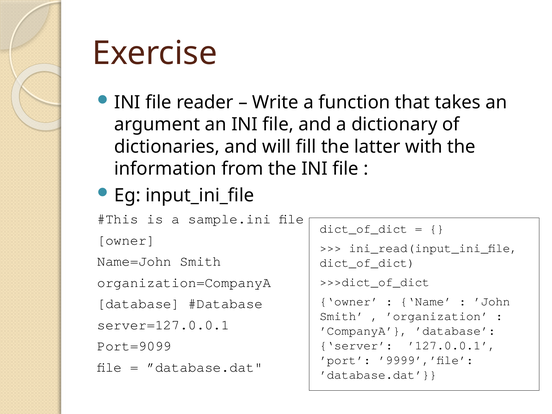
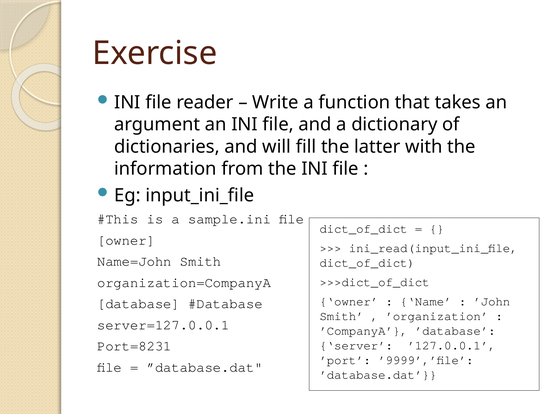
Port=9099: Port=9099 -> Port=8231
